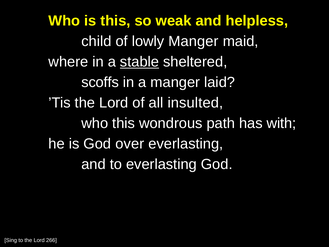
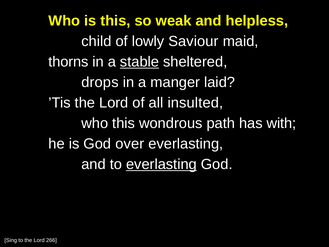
lowly Manger: Manger -> Saviour
where: where -> thorns
scoffs: scoffs -> drops
everlasting at (161, 164) underline: none -> present
